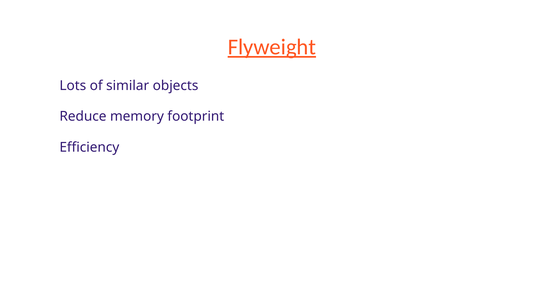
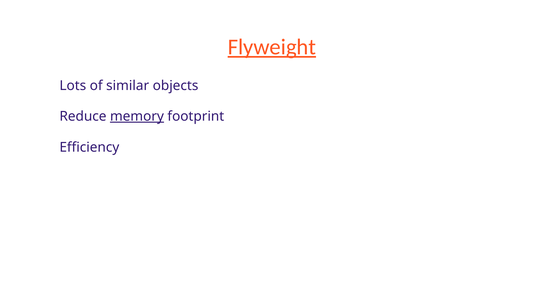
memory underline: none -> present
